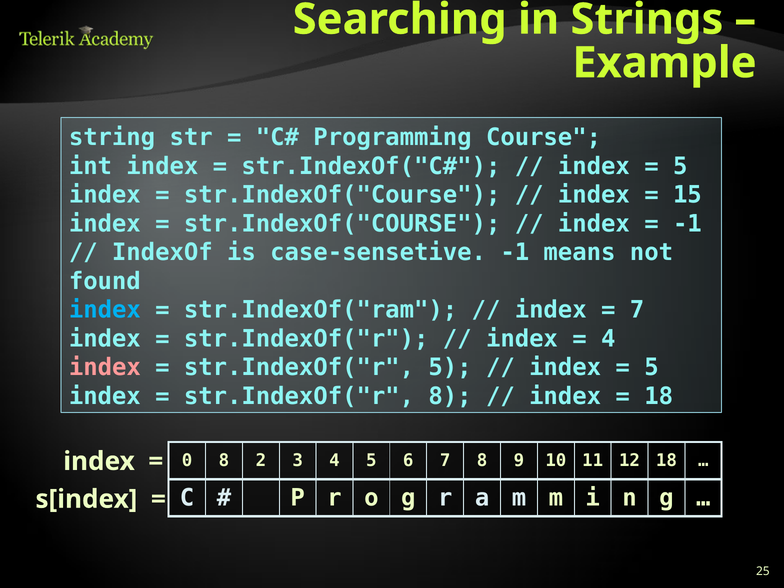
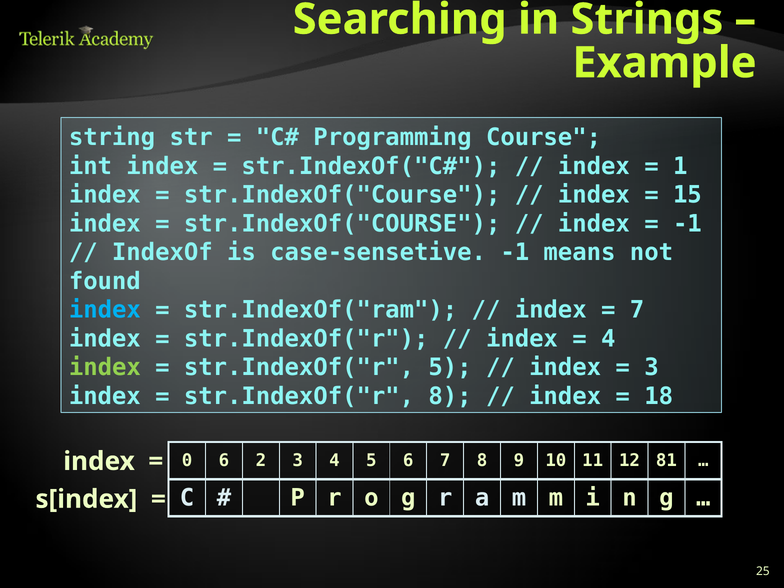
5 at (680, 166): 5 -> 1
index at (105, 367) colour: pink -> light green
5 at (651, 367): 5 -> 3
0 8: 8 -> 6
12 18: 18 -> 81
